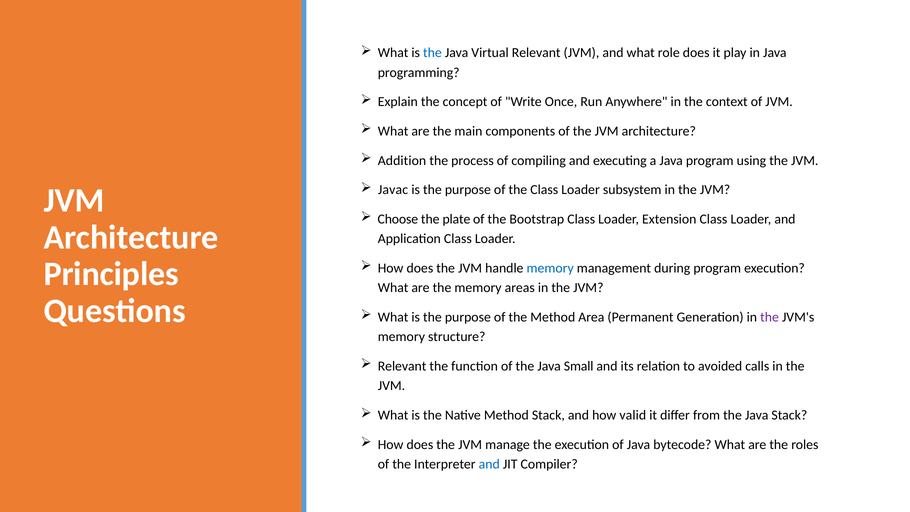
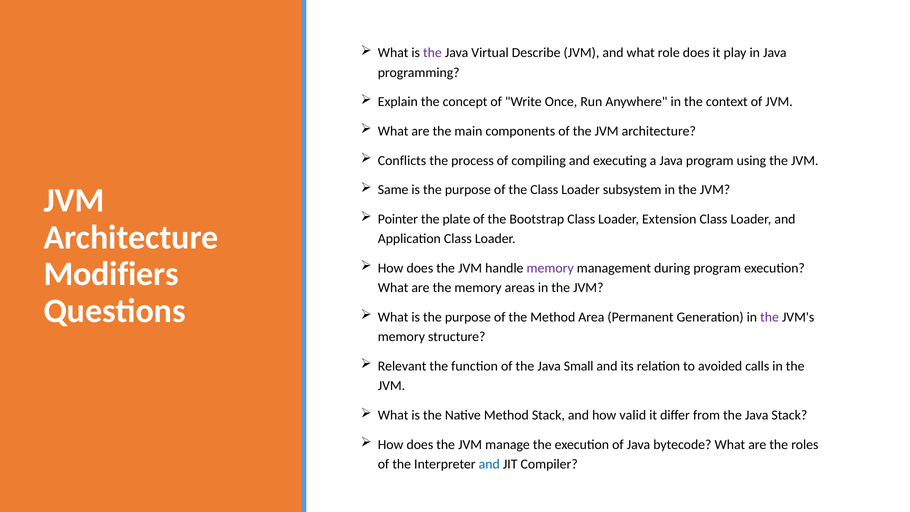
the at (432, 53) colour: blue -> purple
Virtual Relevant: Relevant -> Describe
Addition: Addition -> Conflicts
Javac: Javac -> Same
Choose: Choose -> Pointer
Principles: Principles -> Modifiers
memory at (550, 268) colour: blue -> purple
